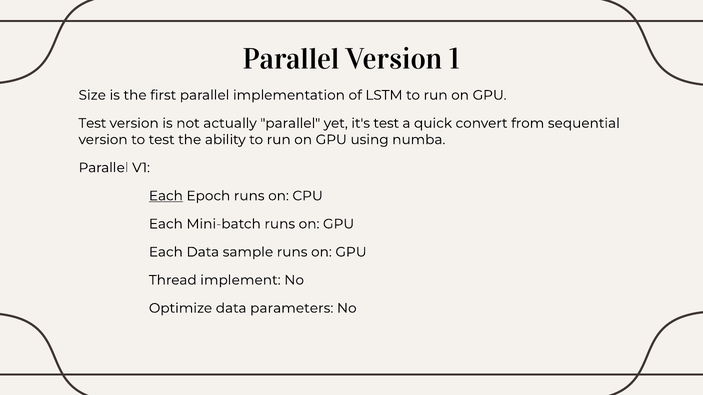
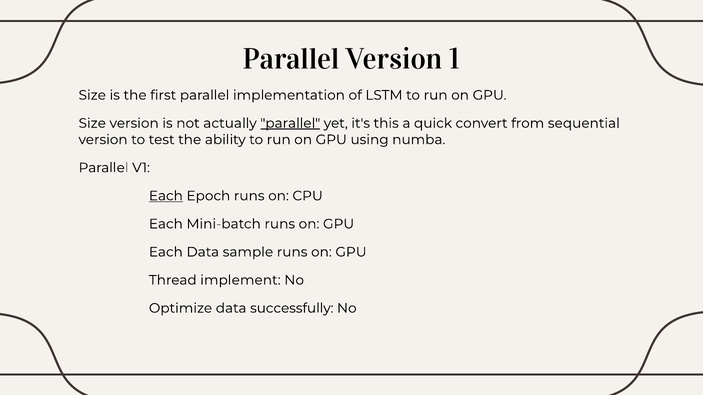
Test at (92, 123): Test -> Size
parallel at (290, 123) underline: none -> present
it's test: test -> this
parameters: parameters -> successfully
